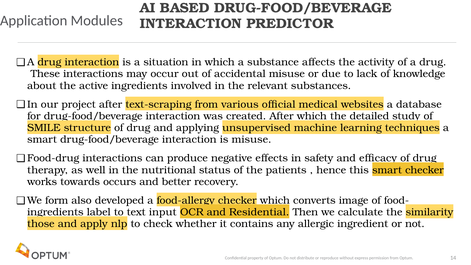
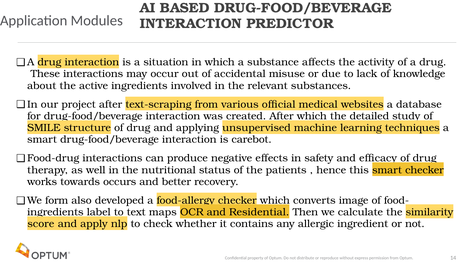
is misuse: misuse -> carebot
input: input -> maps
those: those -> score
